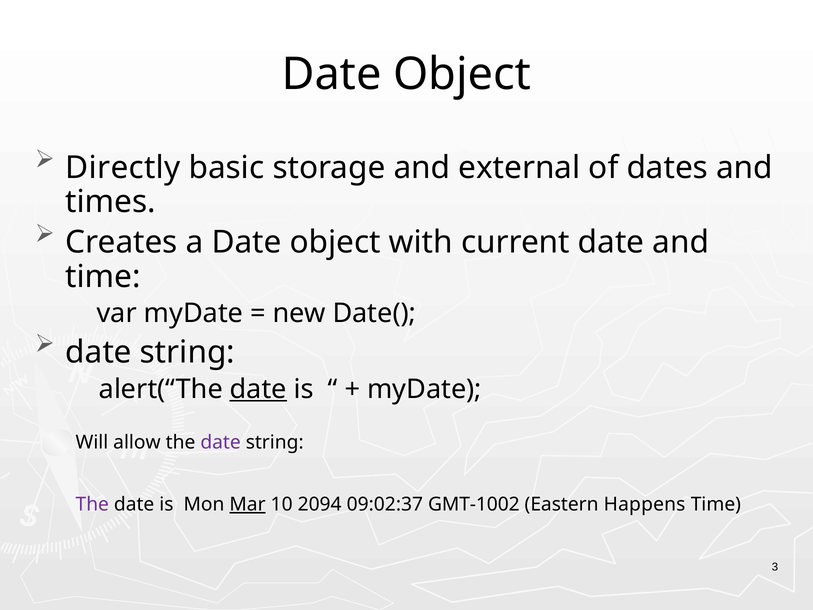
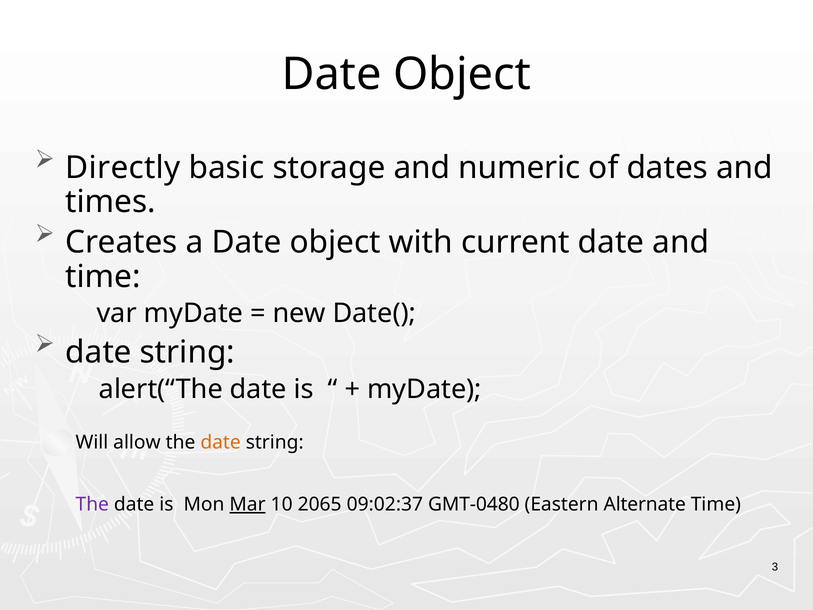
external: external -> numeric
date at (258, 389) underline: present -> none
date at (221, 442) colour: purple -> orange
2094: 2094 -> 2065
GMT-1002: GMT-1002 -> GMT-0480
Happens: Happens -> Alternate
